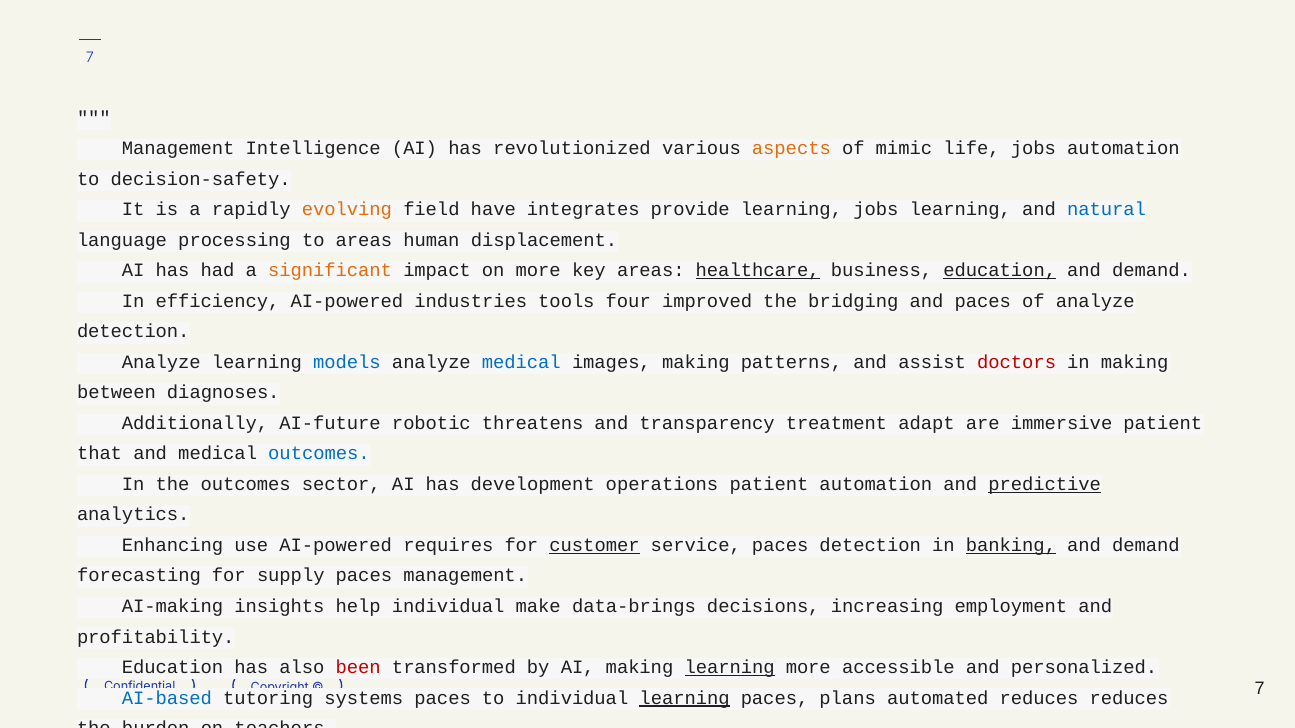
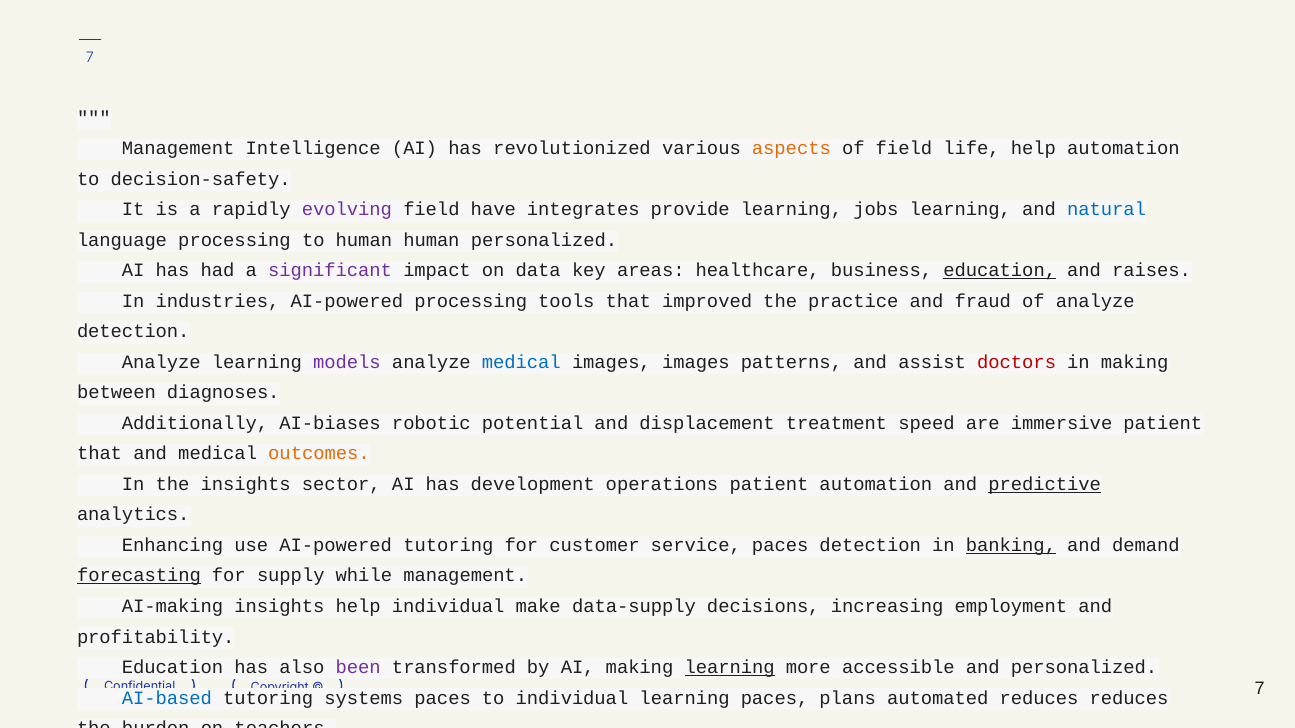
of mimic: mimic -> field
life jobs: jobs -> help
evolving colour: orange -> purple
to areas: areas -> human
human displacement: displacement -> personalized
significant colour: orange -> purple
on more: more -> data
healthcare underline: present -> none
demand at (1152, 271): demand -> raises
In efficiency: efficiency -> industries
AI-powered industries: industries -> processing
tools four: four -> that
the bridging: bridging -> practice
and paces: paces -> fraud
models colour: blue -> purple
images making: making -> images
AI-future: AI-future -> AI-biases
robotic threatens: threatens -> potential
and transparency: transparency -> displacement
adapt: adapt -> speed
outcomes at (319, 454) colour: blue -> orange
the outcomes: outcomes -> insights
AI-powered requires: requires -> tutoring
customer underline: present -> none
forecasting underline: none -> present
supply paces: paces -> while
data-brings: data-brings -> data-supply
been colour: red -> purple
learning at (685, 698) underline: present -> none
